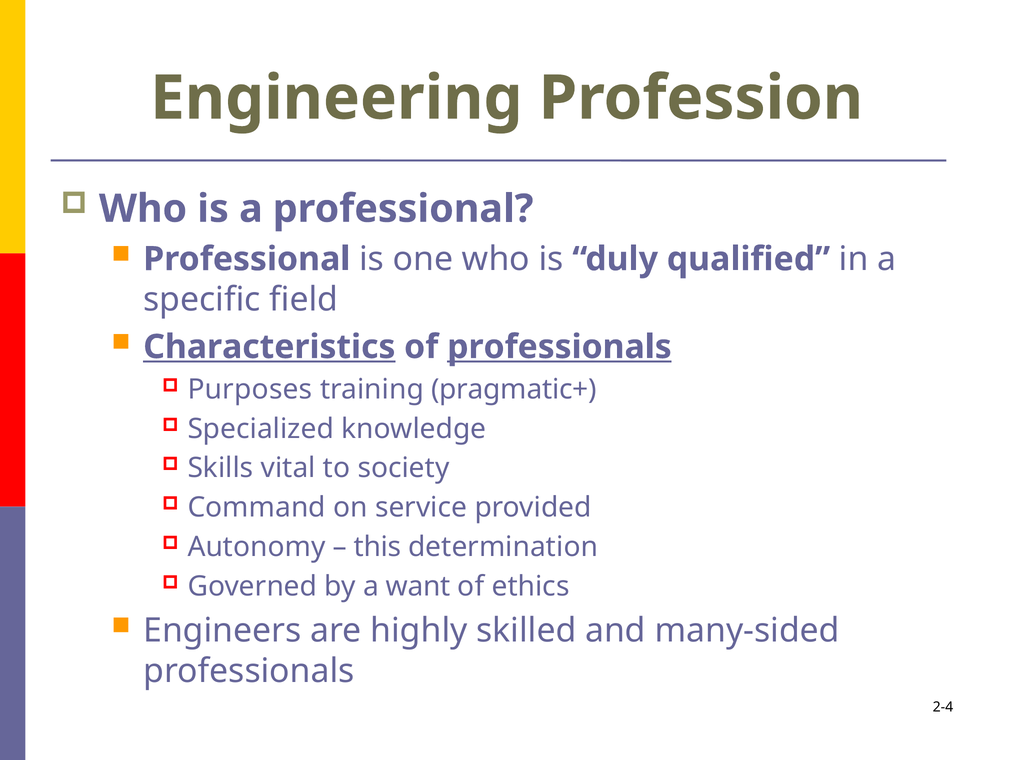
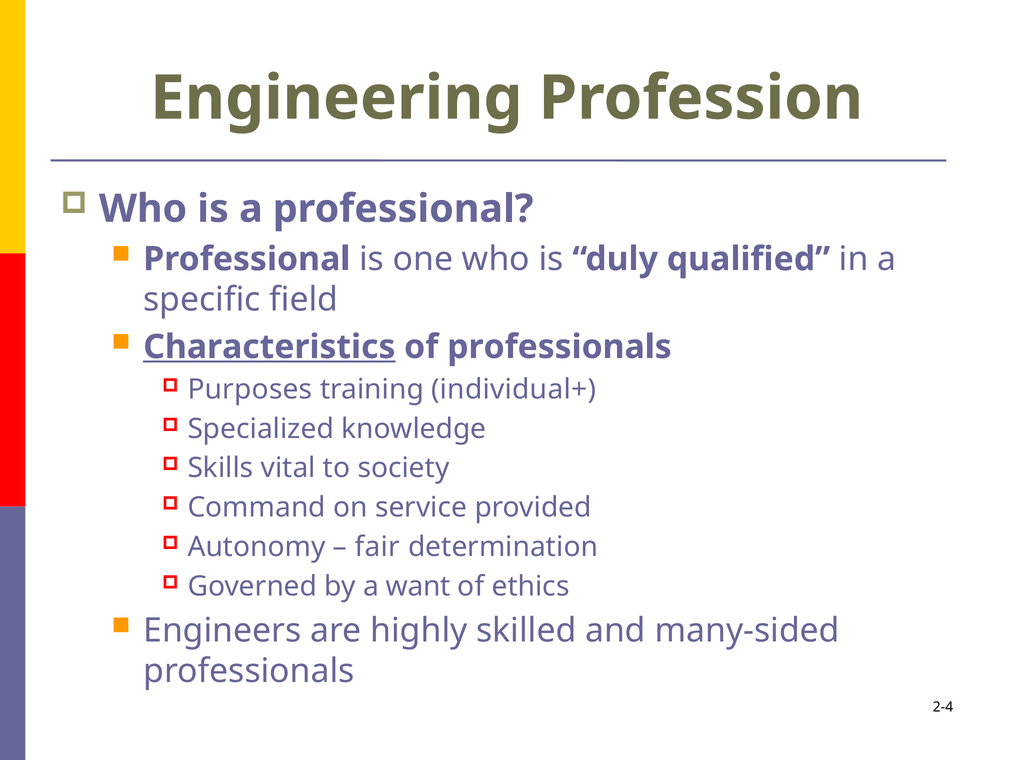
professionals at (559, 347) underline: present -> none
pragmatic+: pragmatic+ -> individual+
this: this -> fair
